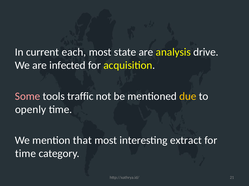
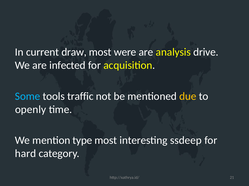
each: each -> draw
state: state -> were
Some colour: pink -> light blue
that: that -> type
extract: extract -> ssdeep
time at (26, 154): time -> hard
